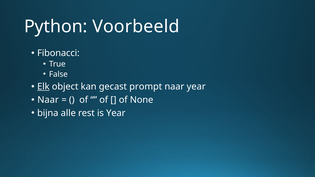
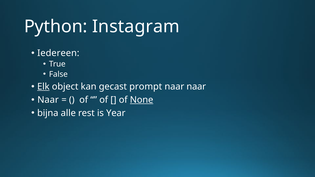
Voorbeeld: Voorbeeld -> Instagram
Fibonacci: Fibonacci -> Iedereen
naar year: year -> naar
None underline: none -> present
